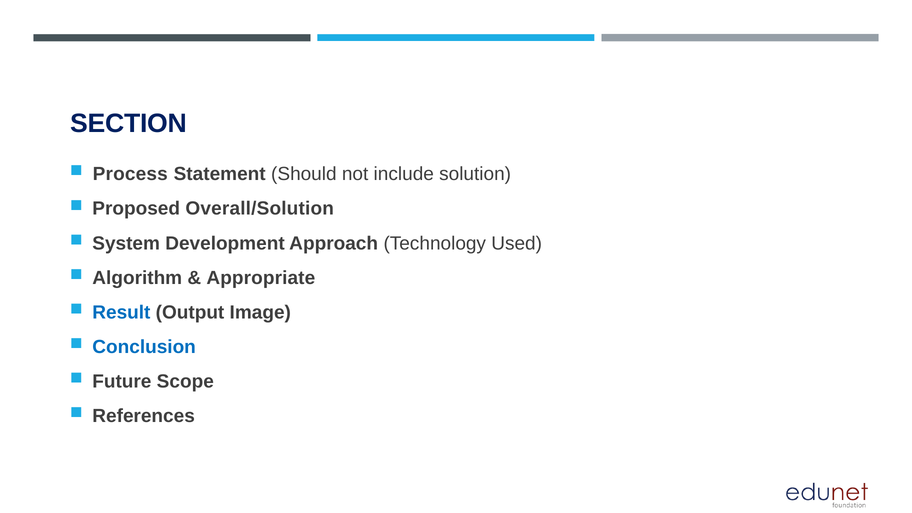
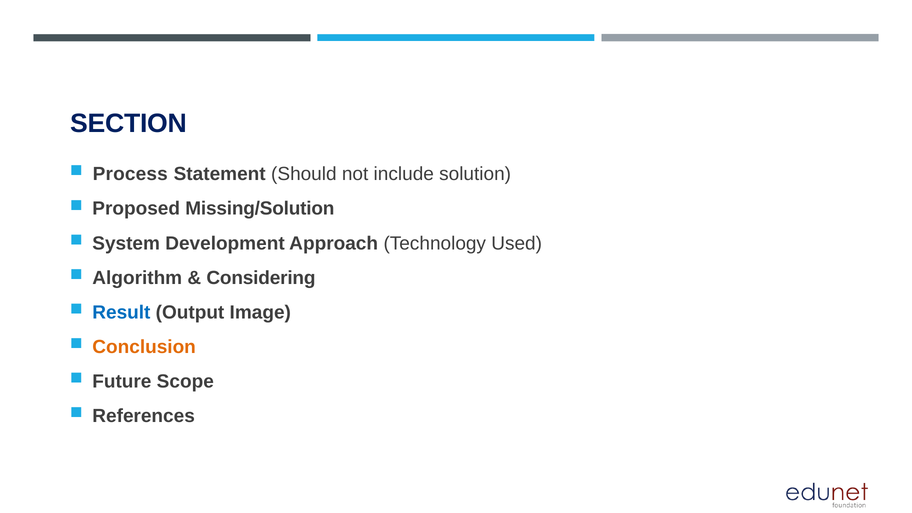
Overall/Solution: Overall/Solution -> Missing/Solution
Appropriate: Appropriate -> Considering
Conclusion colour: blue -> orange
